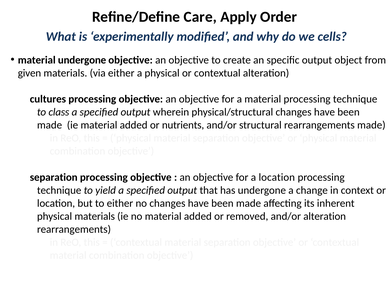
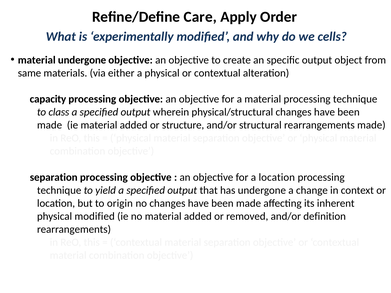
given: given -> same
cultures: cultures -> capacity
nutrients: nutrients -> structure
to either: either -> origin
physical materials: materials -> modified
and/or alteration: alteration -> definition
